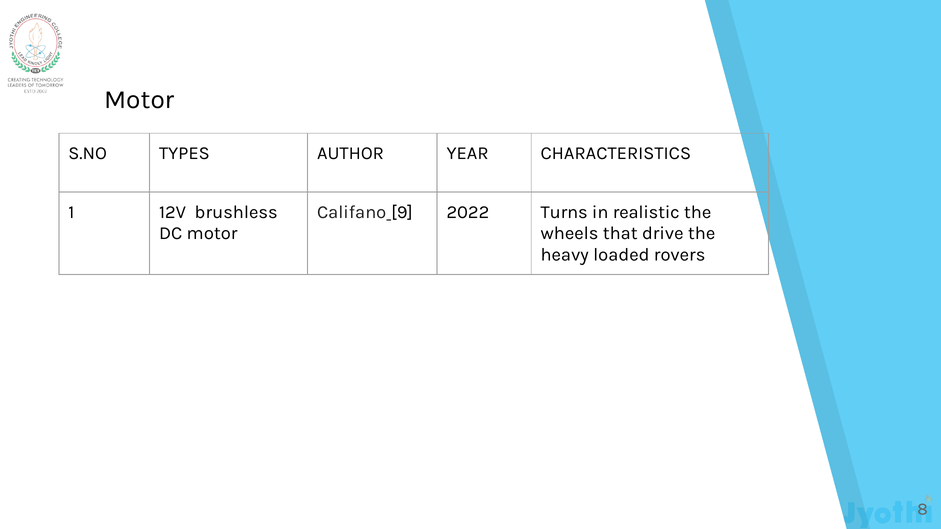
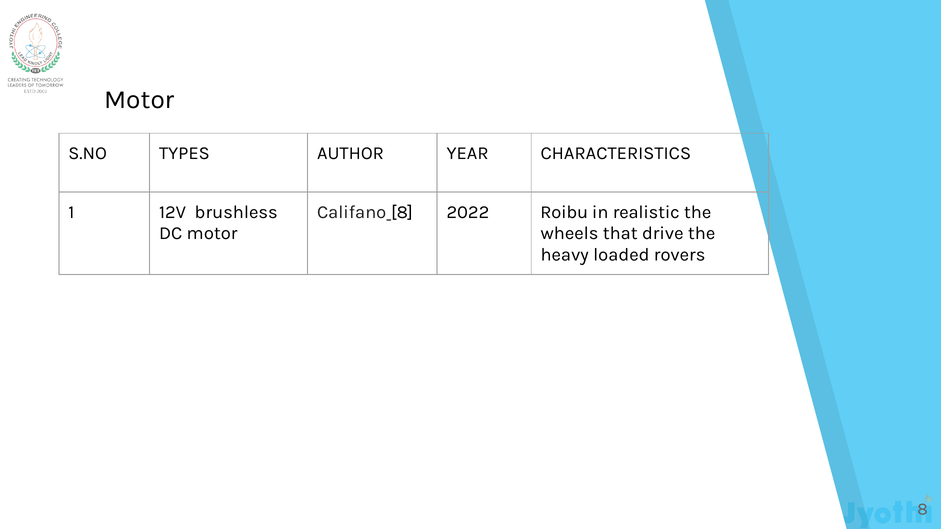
9: 9 -> 8
Turns: Turns -> Roibu
